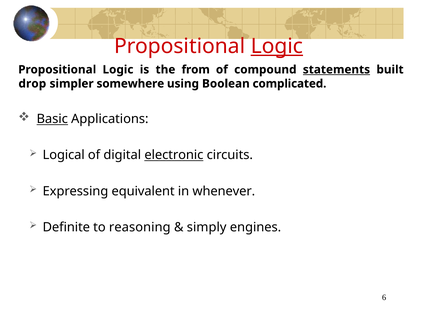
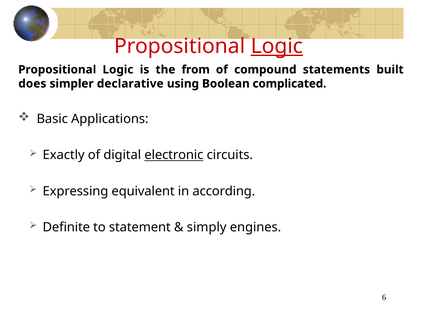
statements underline: present -> none
drop: drop -> does
somewhere: somewhere -> declarative
Basic underline: present -> none
Logical: Logical -> Exactly
whenever: whenever -> according
reasoning: reasoning -> statement
